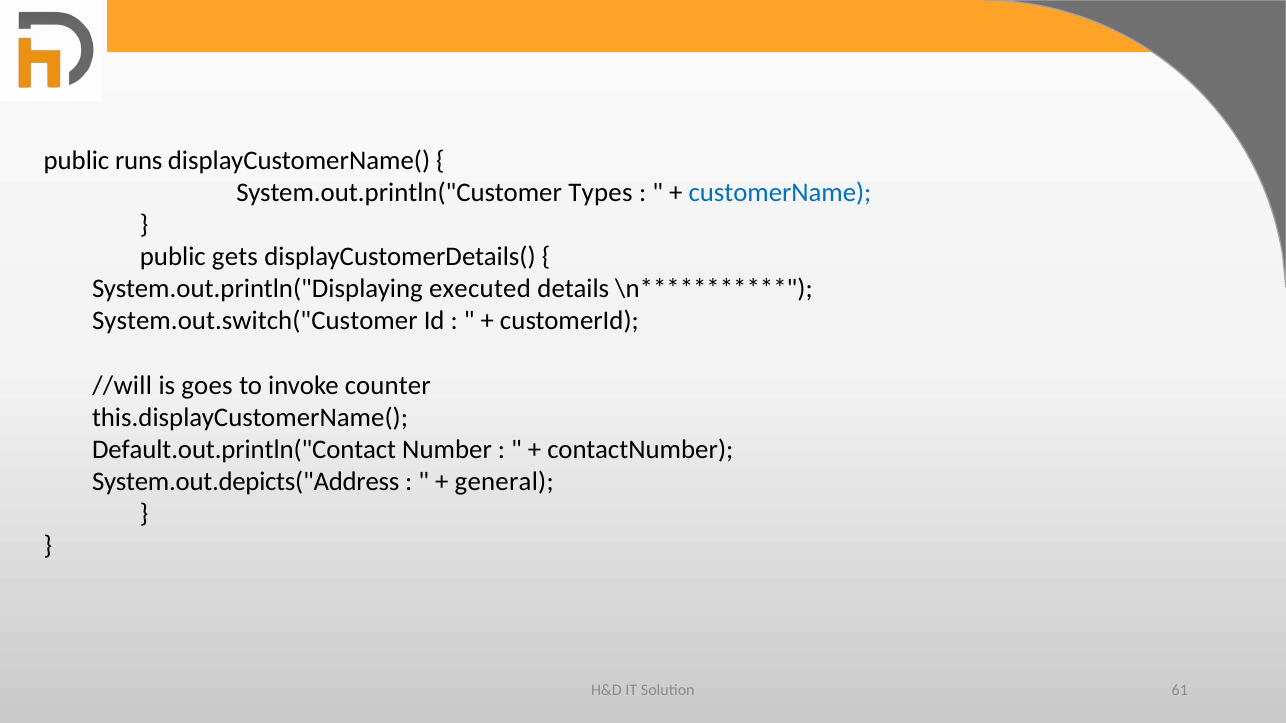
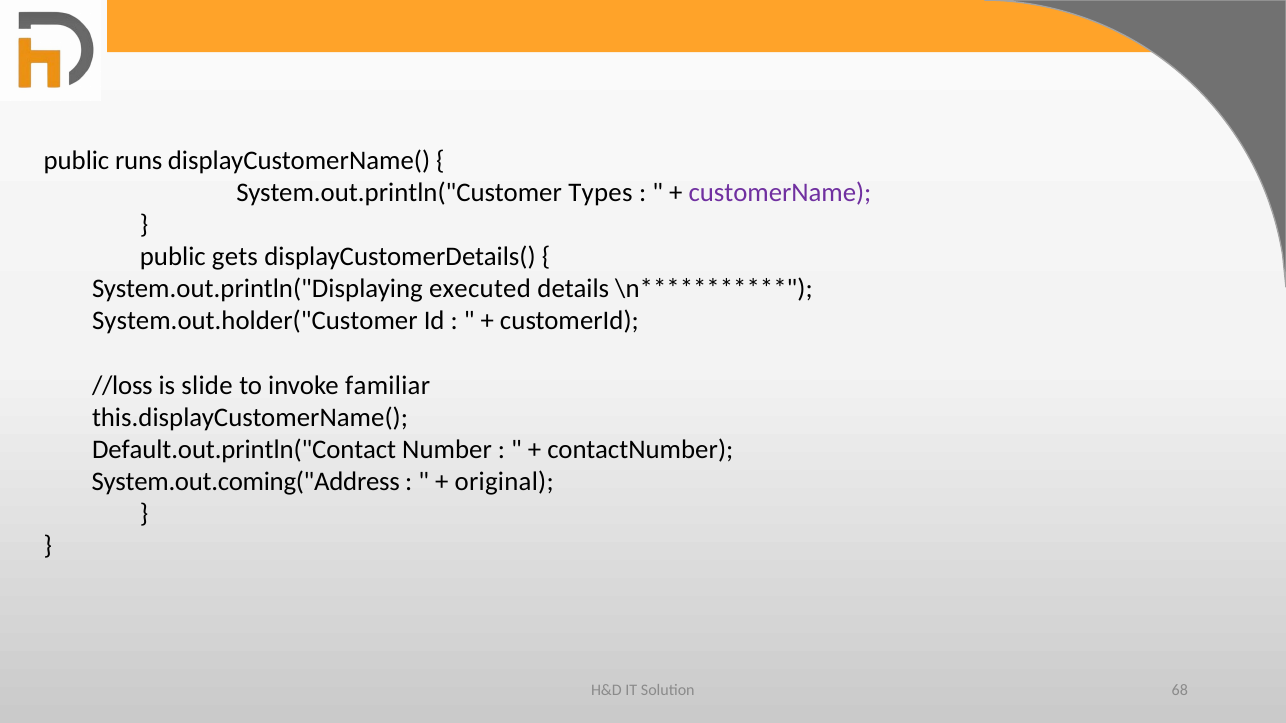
customerName colour: blue -> purple
System.out.switch("Customer: System.out.switch("Customer -> System.out.holder("Customer
//will: //will -> //loss
goes: goes -> slide
counter: counter -> familiar
System.out.depicts("Address: System.out.depicts("Address -> System.out.coming("Address
general: general -> original
61: 61 -> 68
